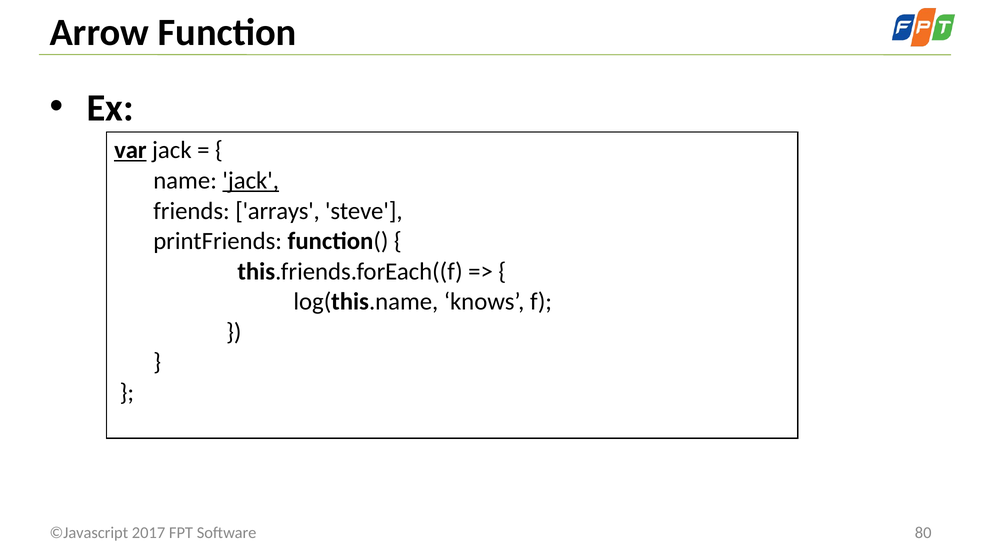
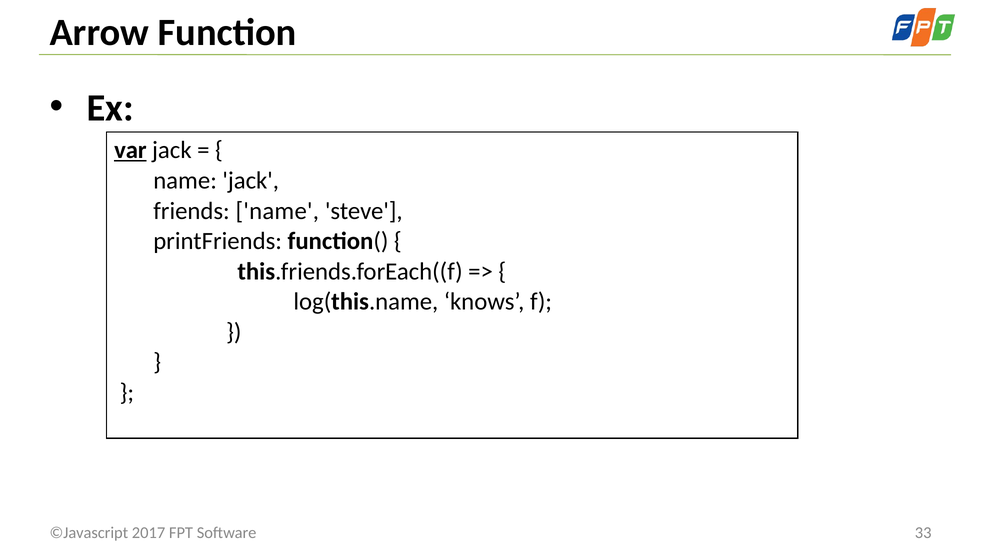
jack at (251, 180) underline: present -> none
friends arrays: arrays -> name
80: 80 -> 33
